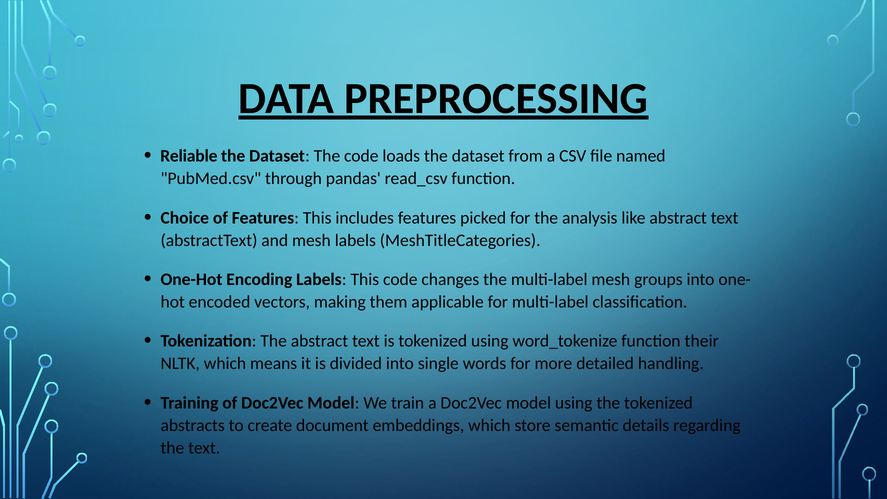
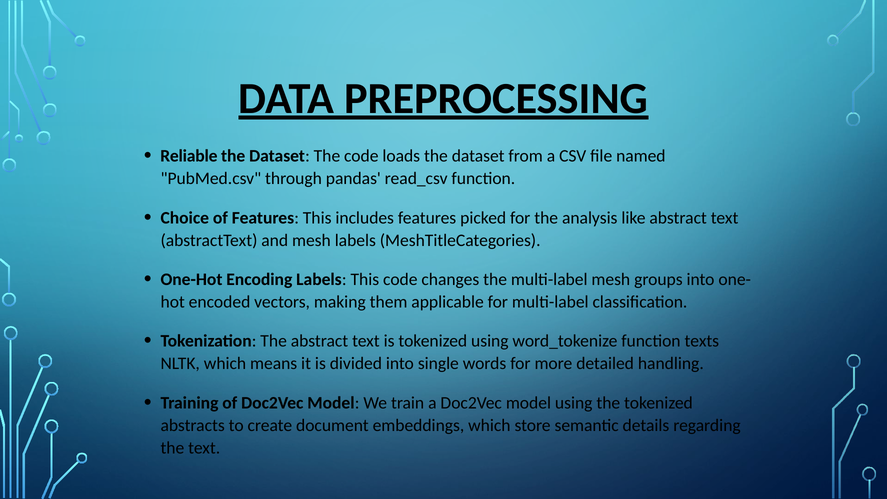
their: their -> texts
